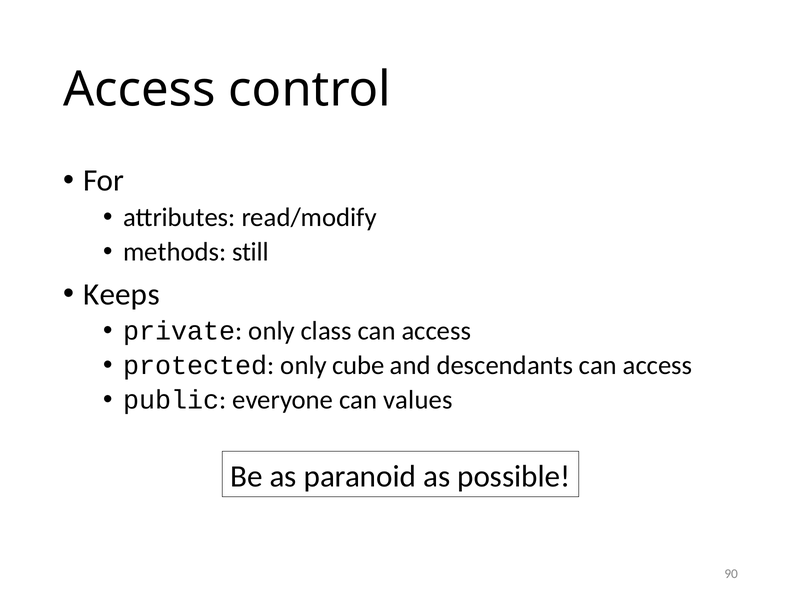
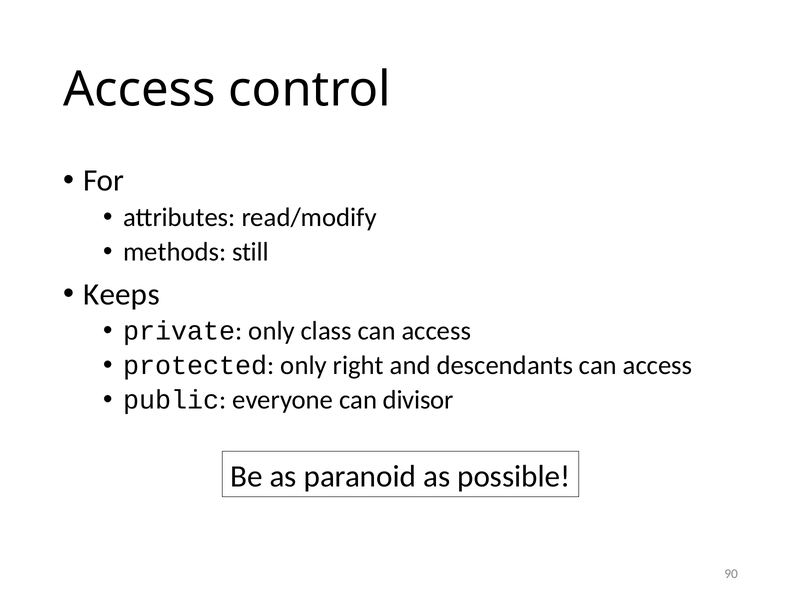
cube: cube -> right
values: values -> divisor
